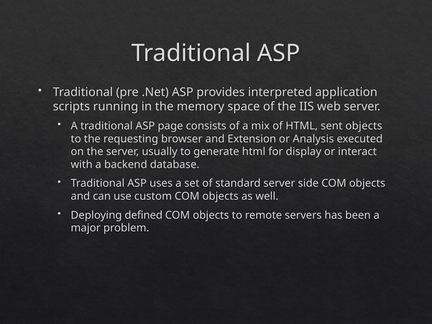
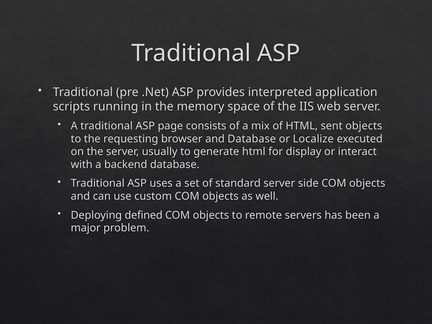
and Extension: Extension -> Database
Analysis: Analysis -> Localize
